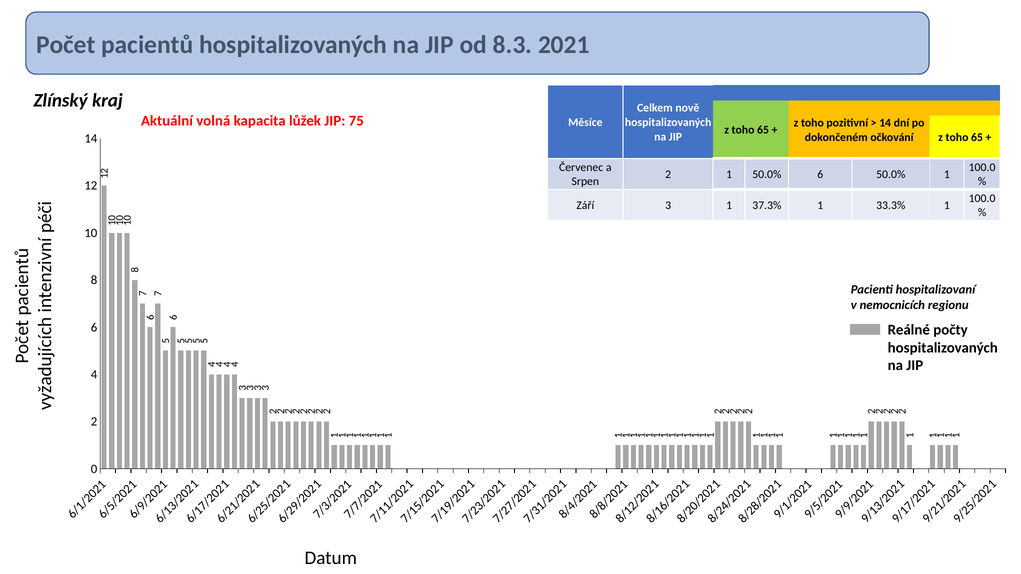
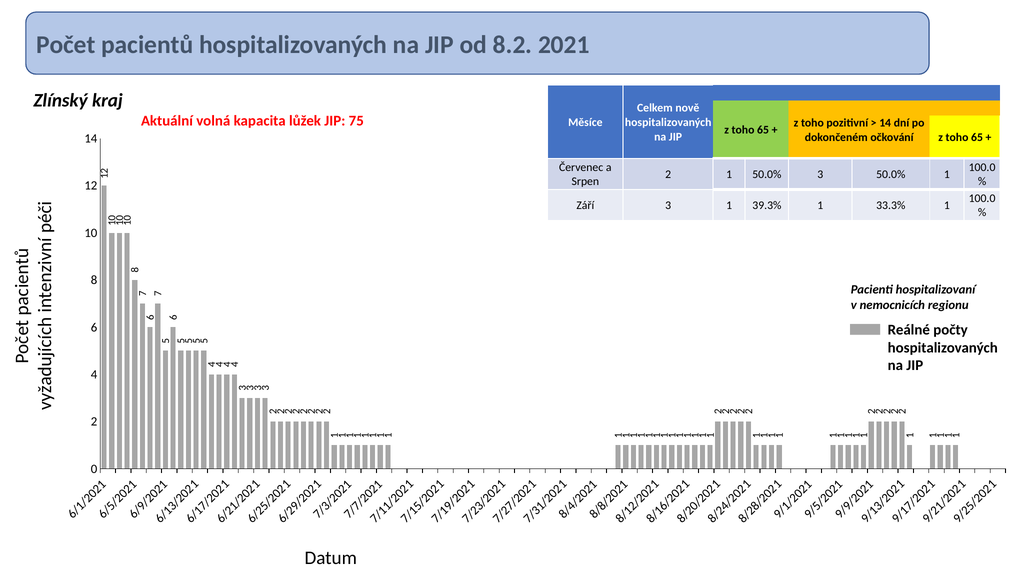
8.3: 8.3 -> 8.2
50.0% 6: 6 -> 3
37.3%: 37.3% -> 39.3%
